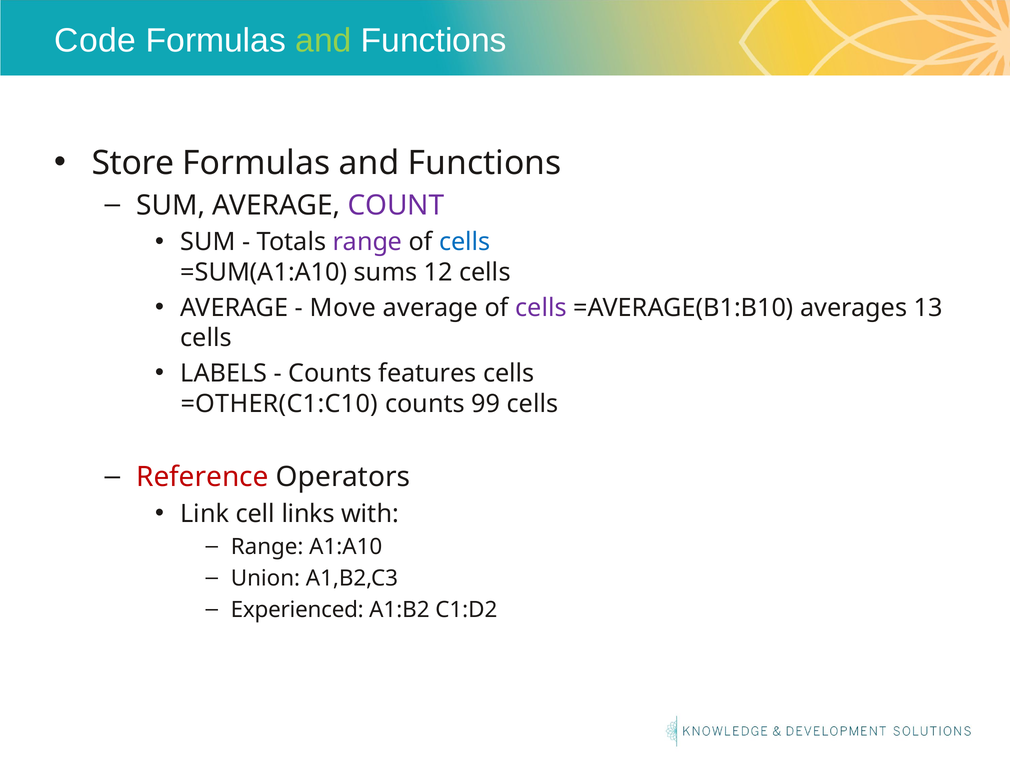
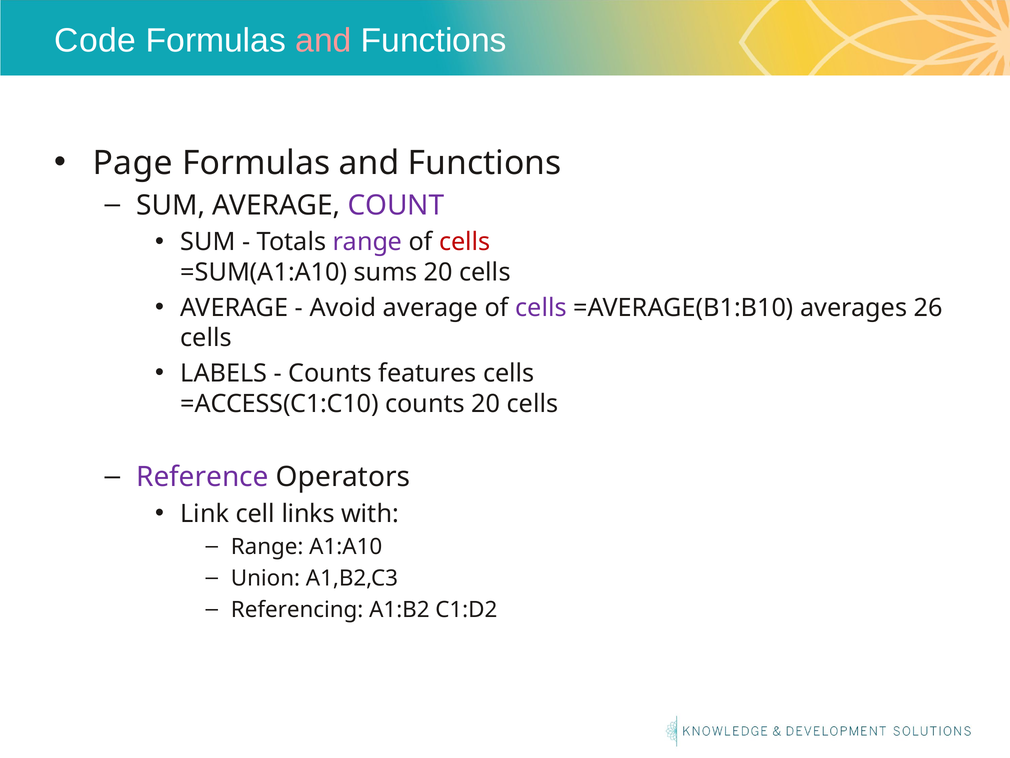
and at (323, 41) colour: light green -> pink
Store: Store -> Page
cells at (465, 242) colour: blue -> red
sums 12: 12 -> 20
Move: Move -> Avoid
13: 13 -> 26
=OTHER(C1:C10: =OTHER(C1:C10 -> =ACCESS(C1:C10
counts 99: 99 -> 20
Reference colour: red -> purple
Experienced: Experienced -> Referencing
